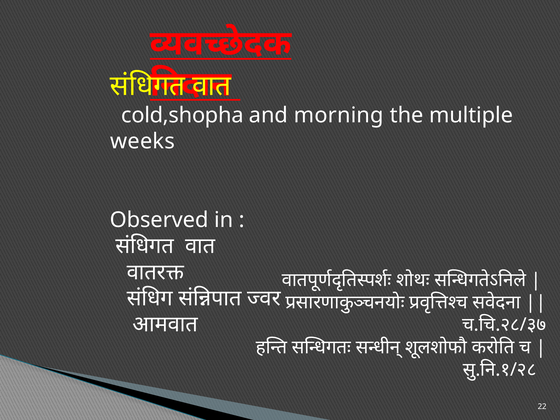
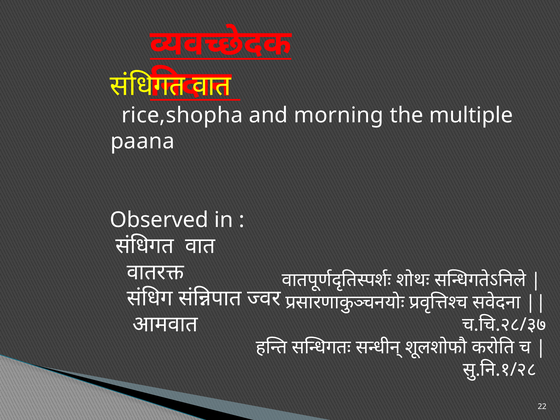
cold,shopha: cold,shopha -> rice,shopha
weeks: weeks -> paana
